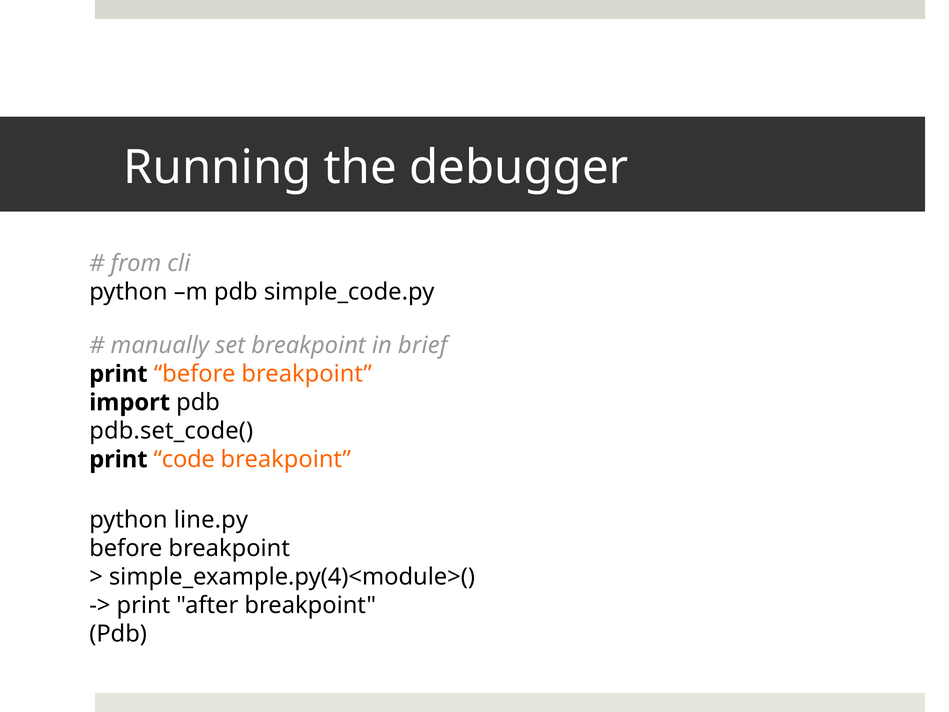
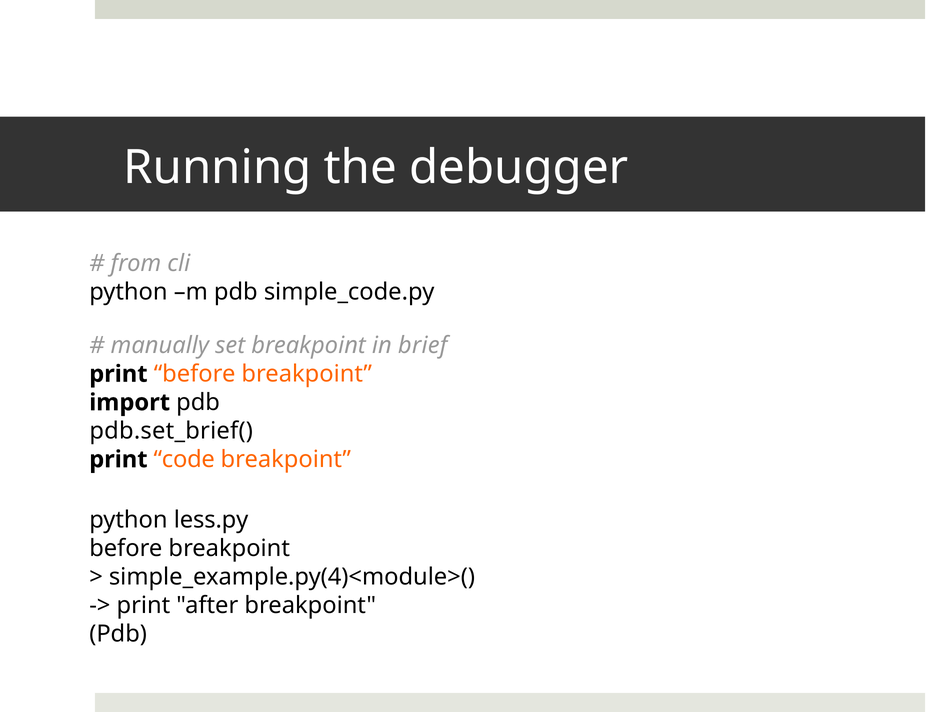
pdb.set_code(: pdb.set_code( -> pdb.set_brief(
line.py: line.py -> less.py
